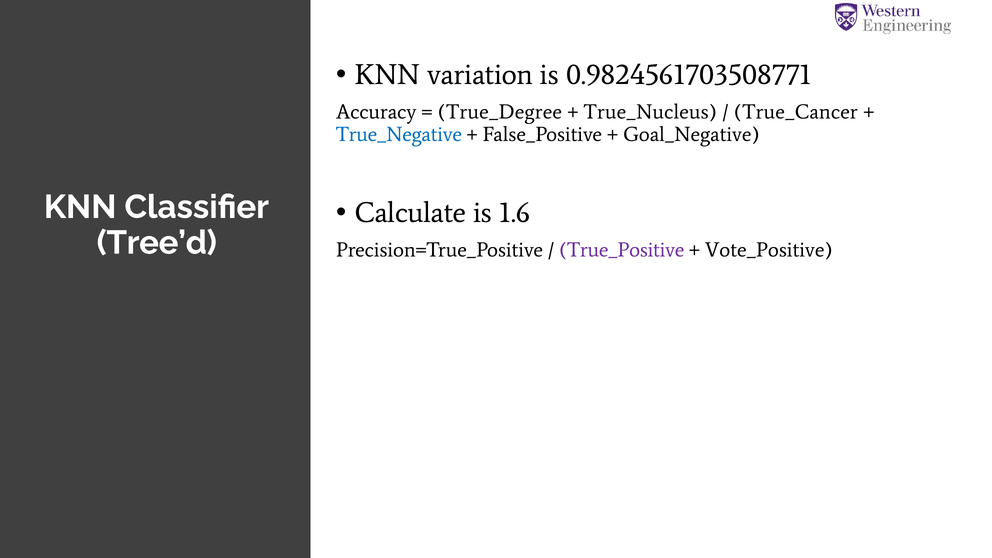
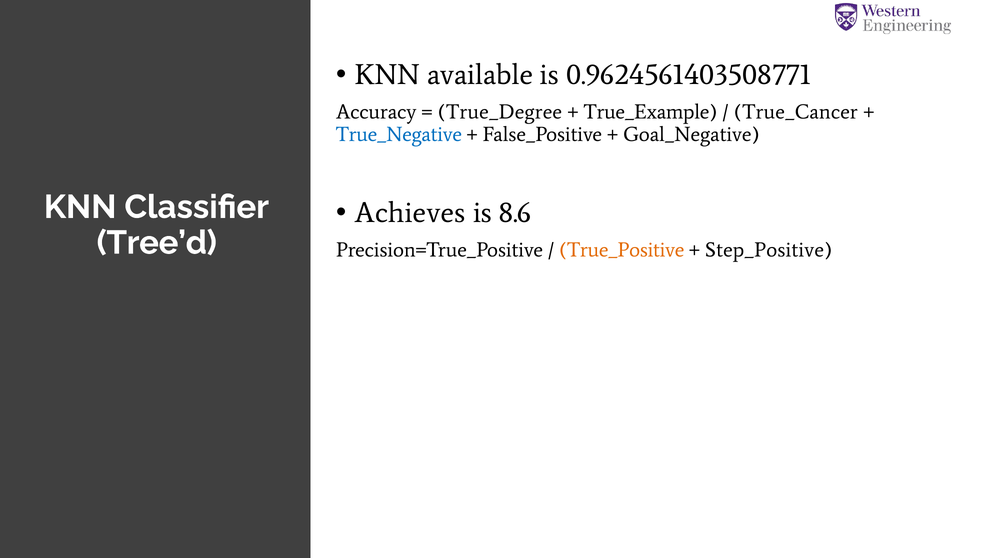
variation: variation -> available
0.9824561703508771: 0.9824561703508771 -> 0.9624561403508771
True_Nucleus: True_Nucleus -> True_Example
Calculate: Calculate -> Achieves
1.6: 1.6 -> 8.6
True_Positive colour: purple -> orange
Vote_Positive: Vote_Positive -> Step_Positive
